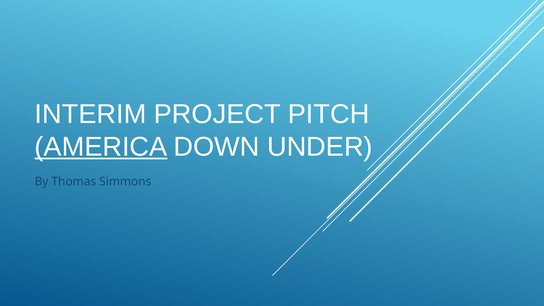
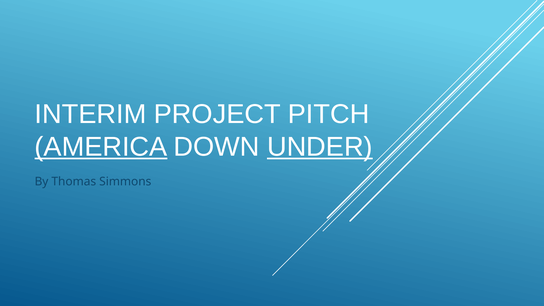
UNDER underline: none -> present
